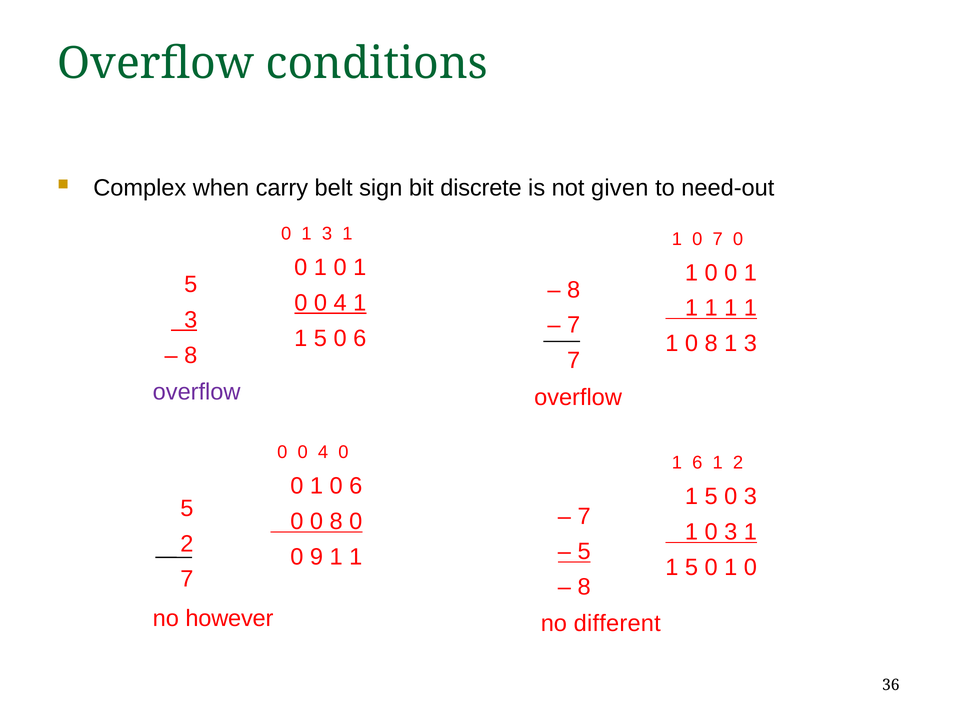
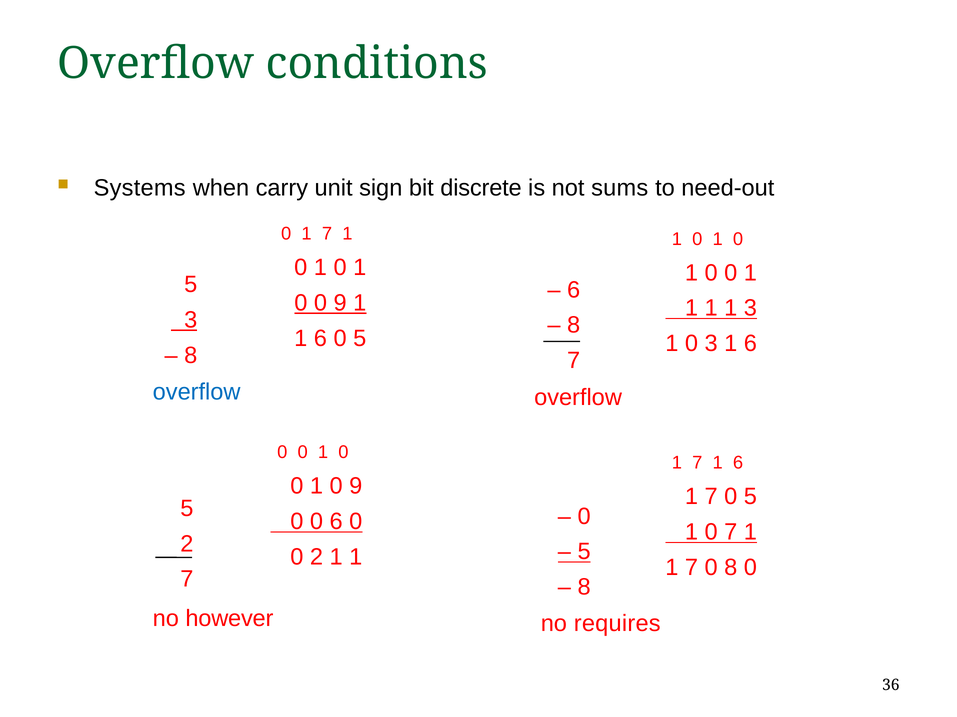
Complex: Complex -> Systems
belt: belt -> unit
given: given -> sums
0 1 3: 3 -> 7
7 at (718, 239): 7 -> 1
8 at (574, 290): 8 -> 6
4 at (340, 303): 4 -> 9
1 at (750, 308): 1 -> 3
7 at (574, 325): 7 -> 8
5 at (320, 338): 5 -> 6
6 at (360, 338): 6 -> 5
1 0 8: 8 -> 3
3 at (750, 344): 3 -> 6
overflow at (197, 392) colour: purple -> blue
4 at (323, 452): 4 -> 1
6 at (697, 463): 6 -> 7
2 at (738, 463): 2 -> 6
1 0 6: 6 -> 9
5 at (711, 497): 5 -> 7
3 at (750, 497): 3 -> 5
7 at (584, 516): 7 -> 0
0 0 8: 8 -> 6
1 0 3: 3 -> 7
0 9: 9 -> 2
5 at (691, 567): 5 -> 7
1 at (731, 567): 1 -> 8
different: different -> requires
